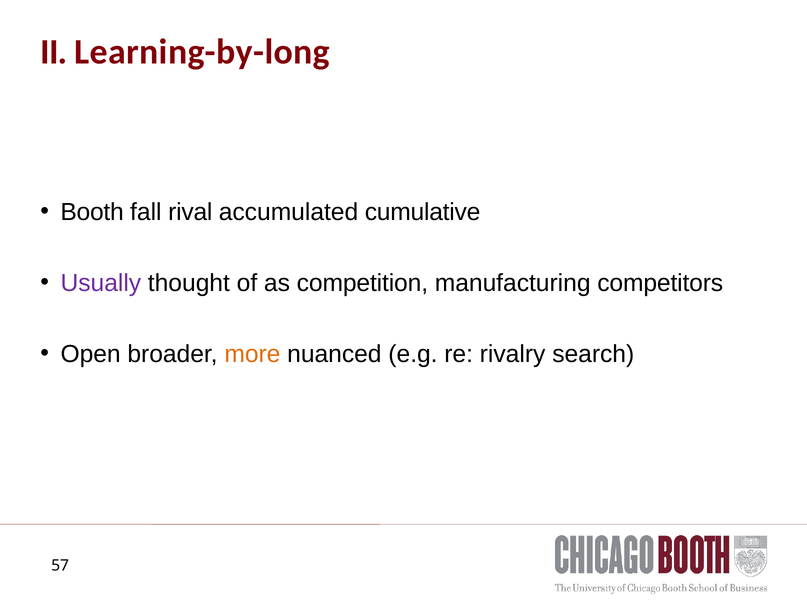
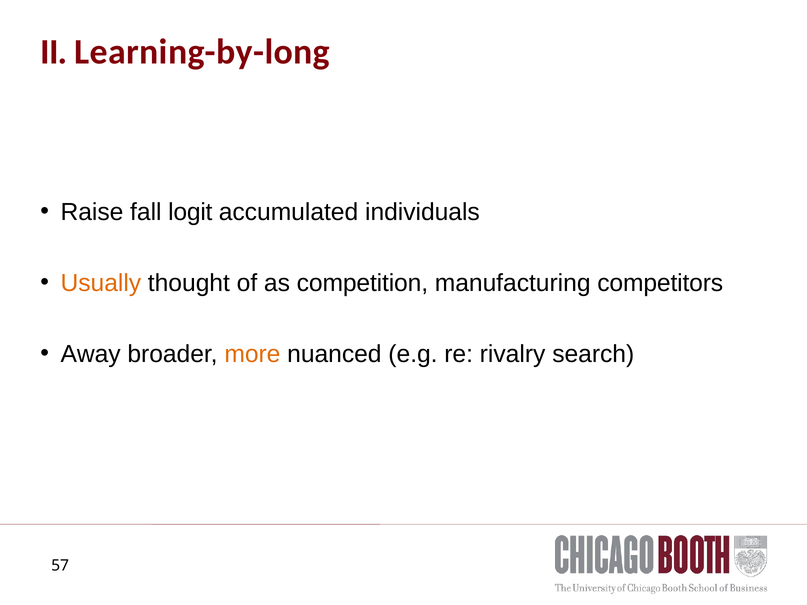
Booth: Booth -> Raise
rival: rival -> logit
cumulative: cumulative -> individuals
Usually colour: purple -> orange
Open: Open -> Away
